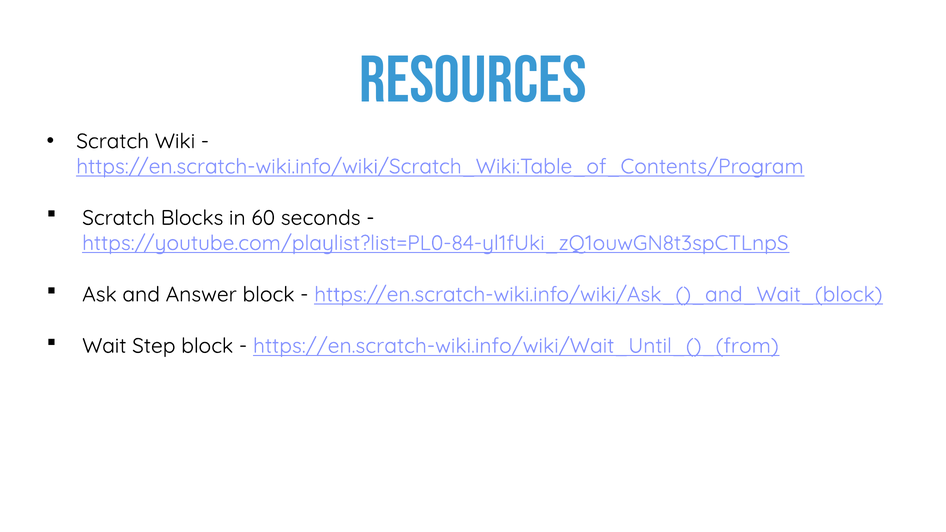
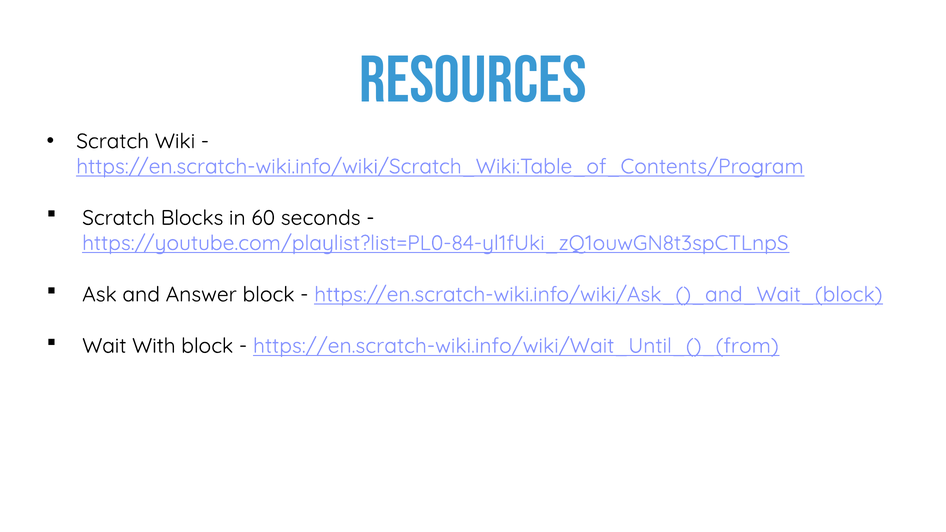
Step: Step -> With
